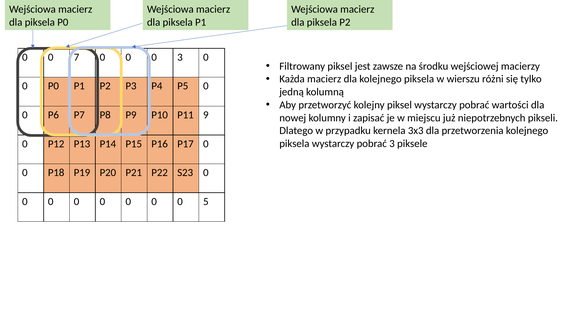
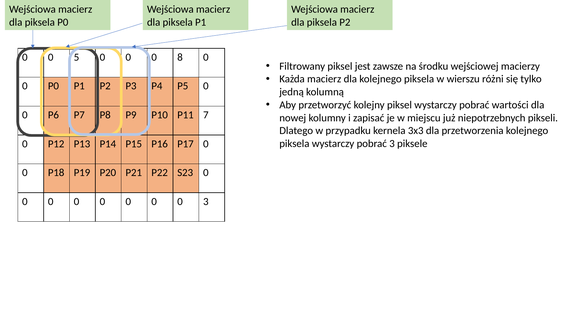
7: 7 -> 5
0 3: 3 -> 8
9: 9 -> 7
0 5: 5 -> 3
